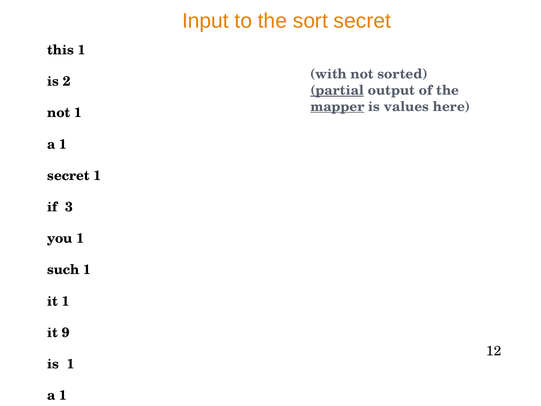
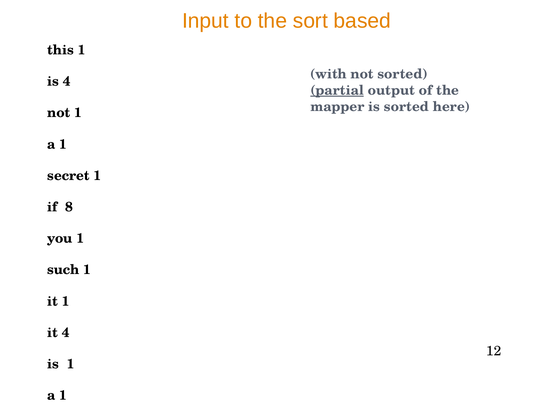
sort secret: secret -> based
is 2: 2 -> 4
mapper underline: present -> none
is values: values -> sorted
3: 3 -> 8
it 9: 9 -> 4
